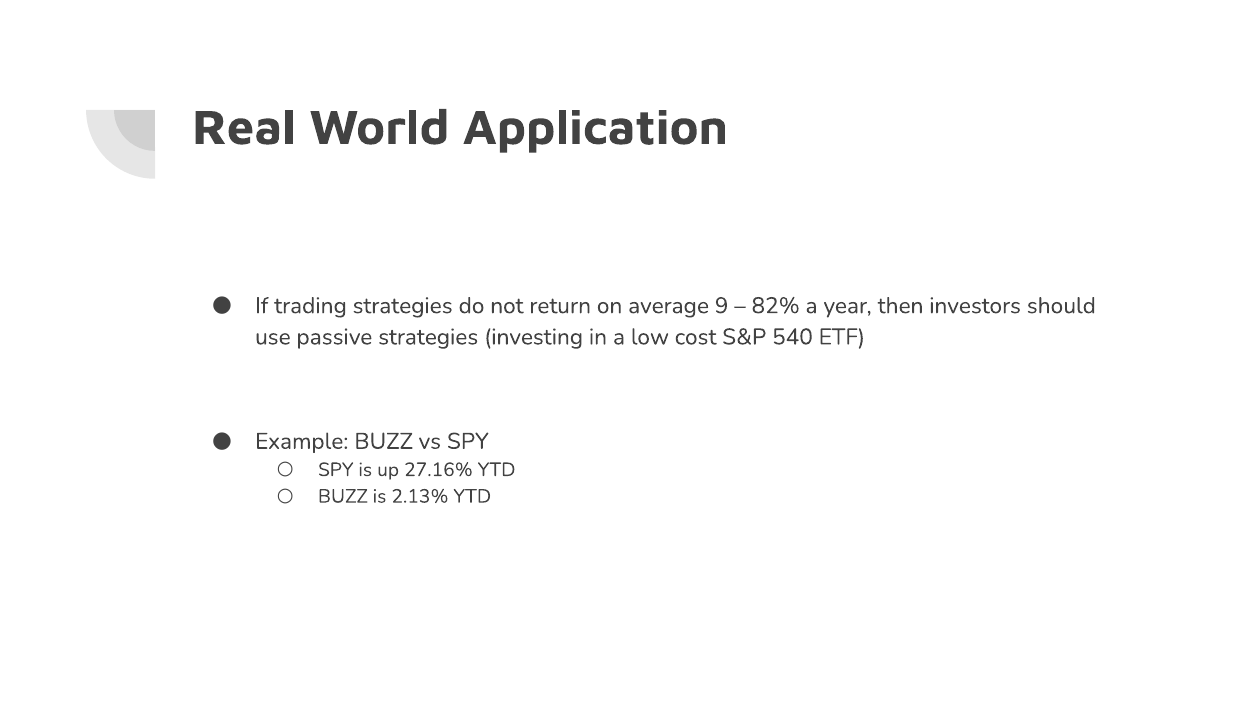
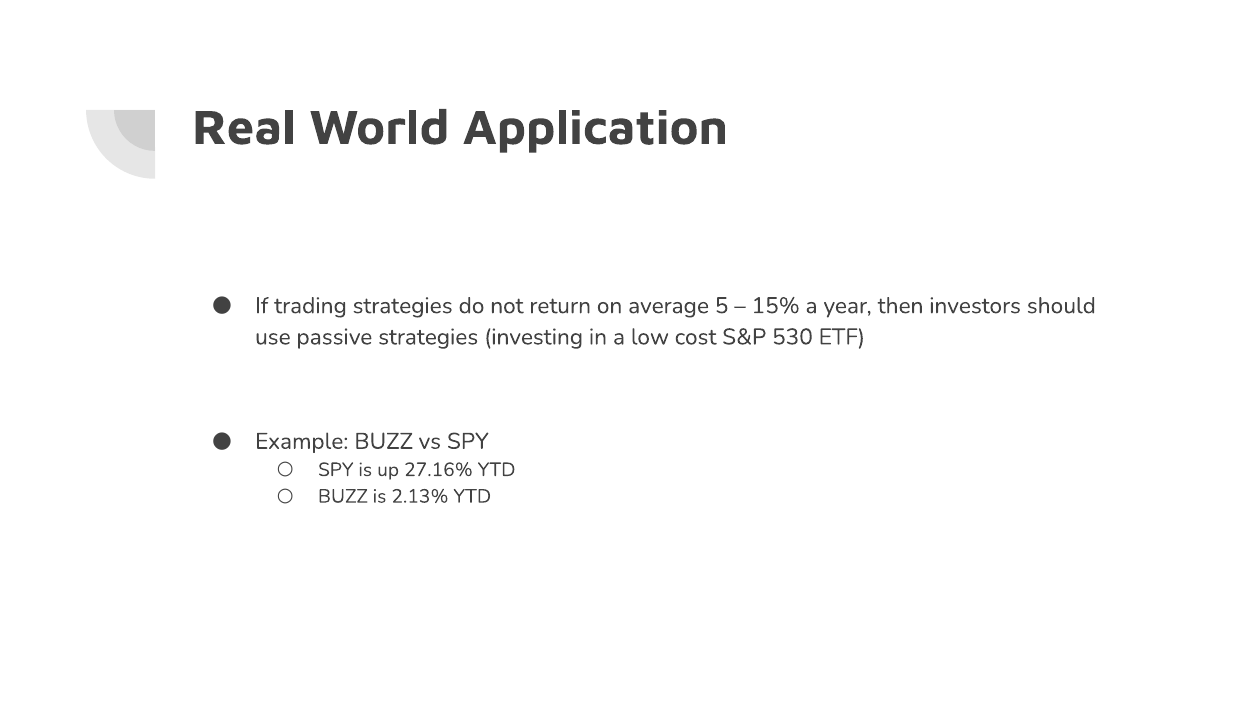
9: 9 -> 5
82%: 82% -> 15%
540: 540 -> 530
